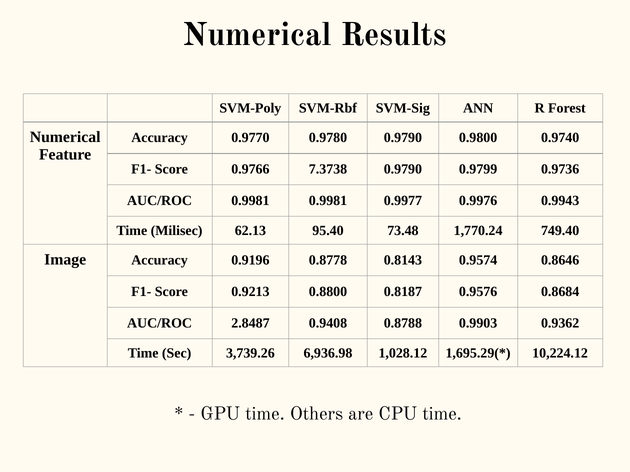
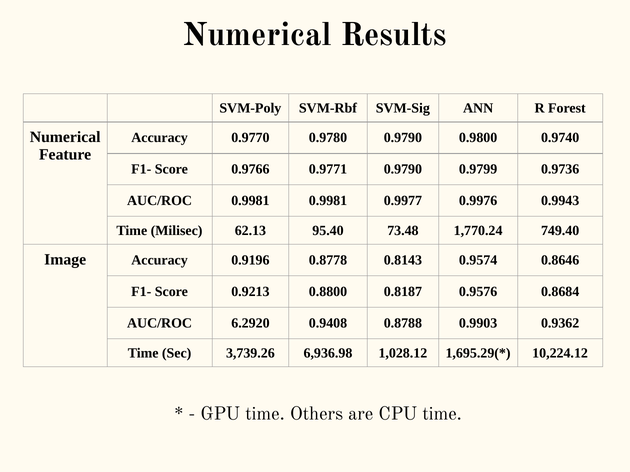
7.3738: 7.3738 -> 0.9771
2.8487: 2.8487 -> 6.2920
